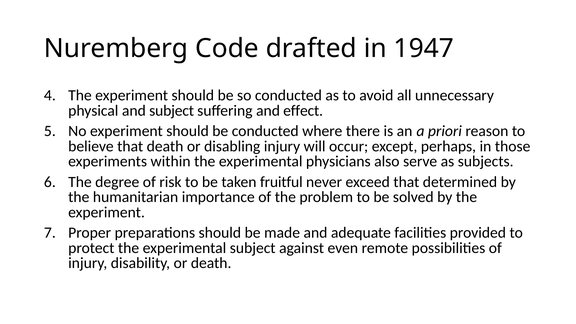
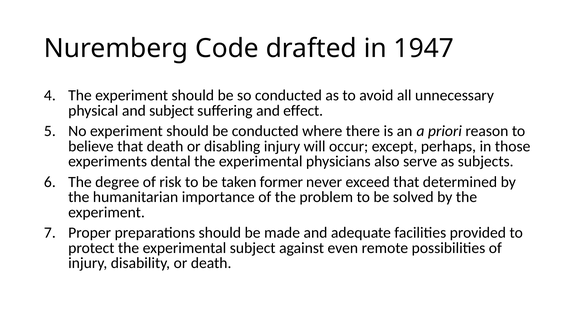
within: within -> dental
fruitful: fruitful -> former
